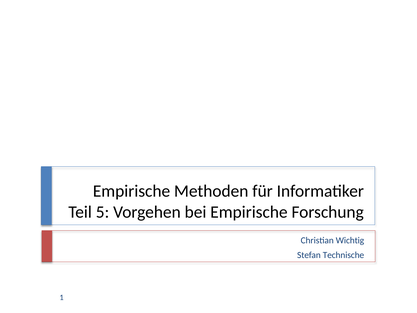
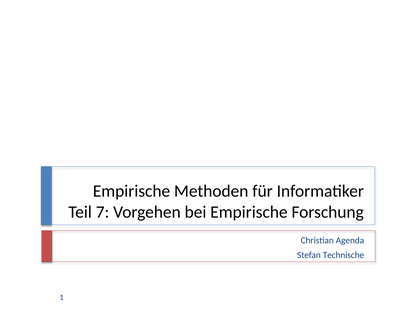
5: 5 -> 7
Wichtig: Wichtig -> Agenda
